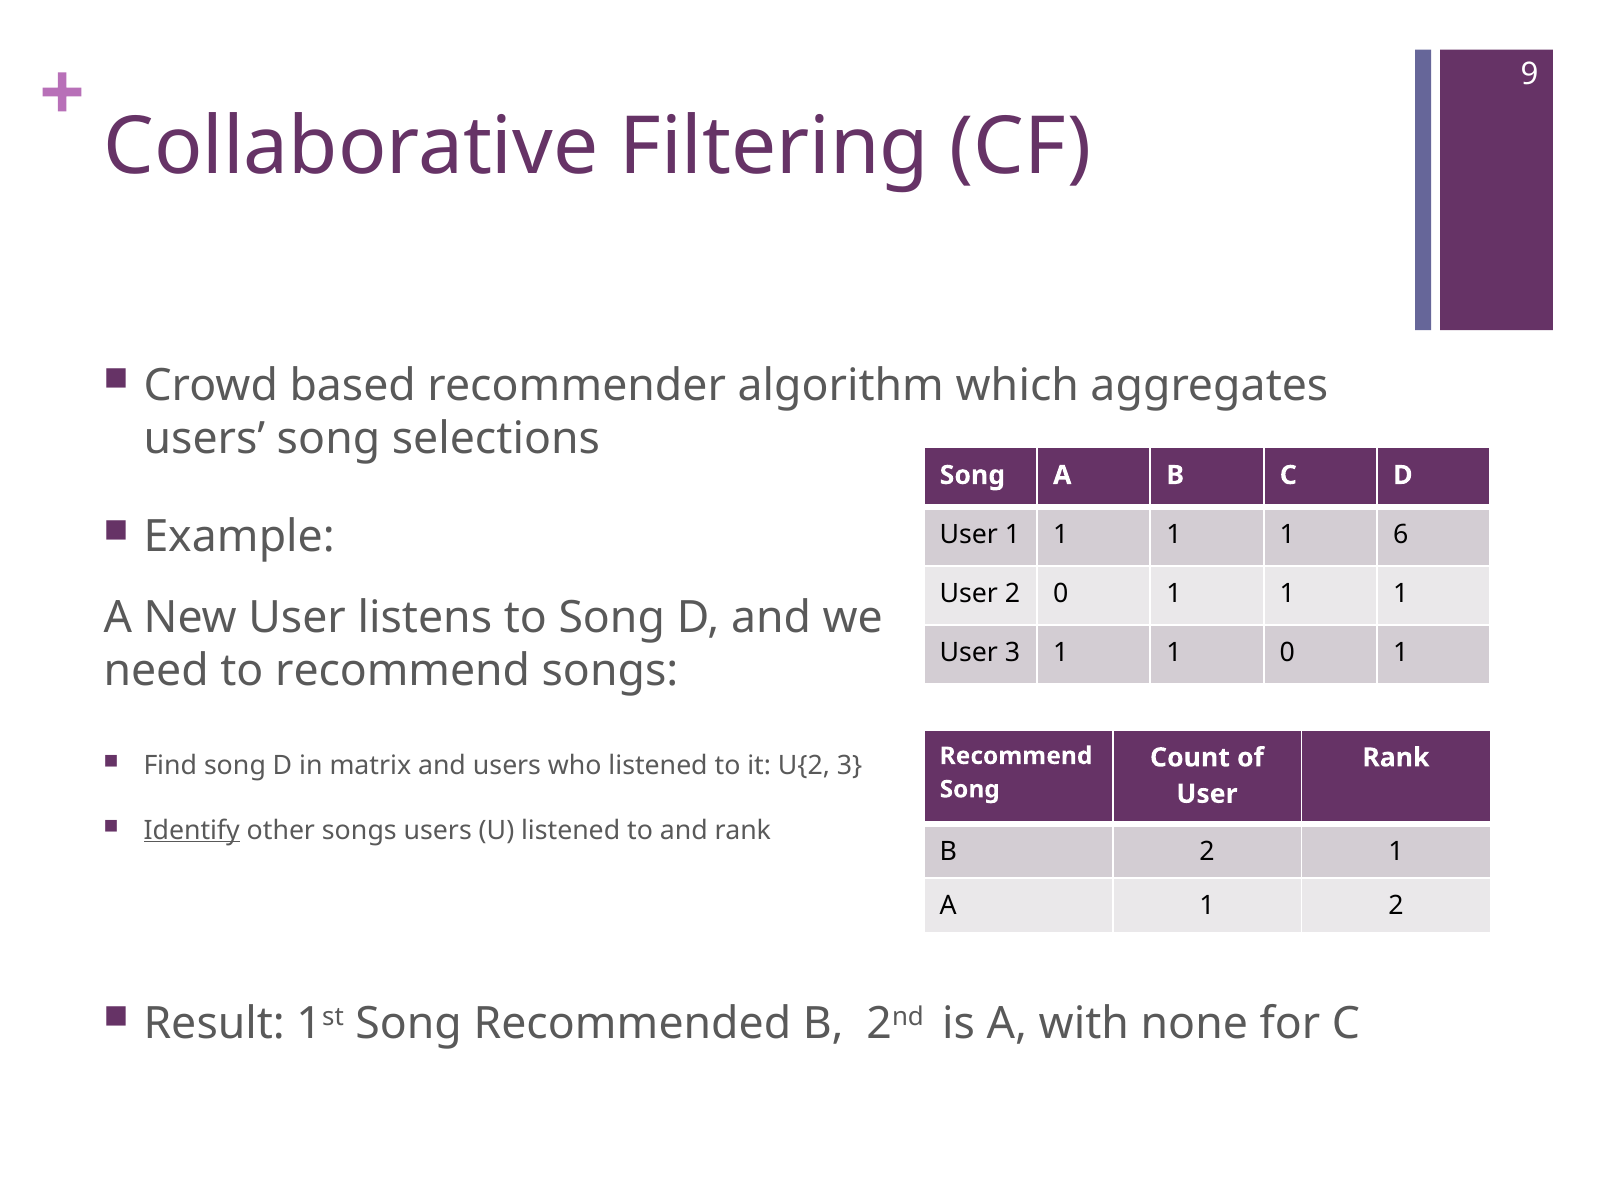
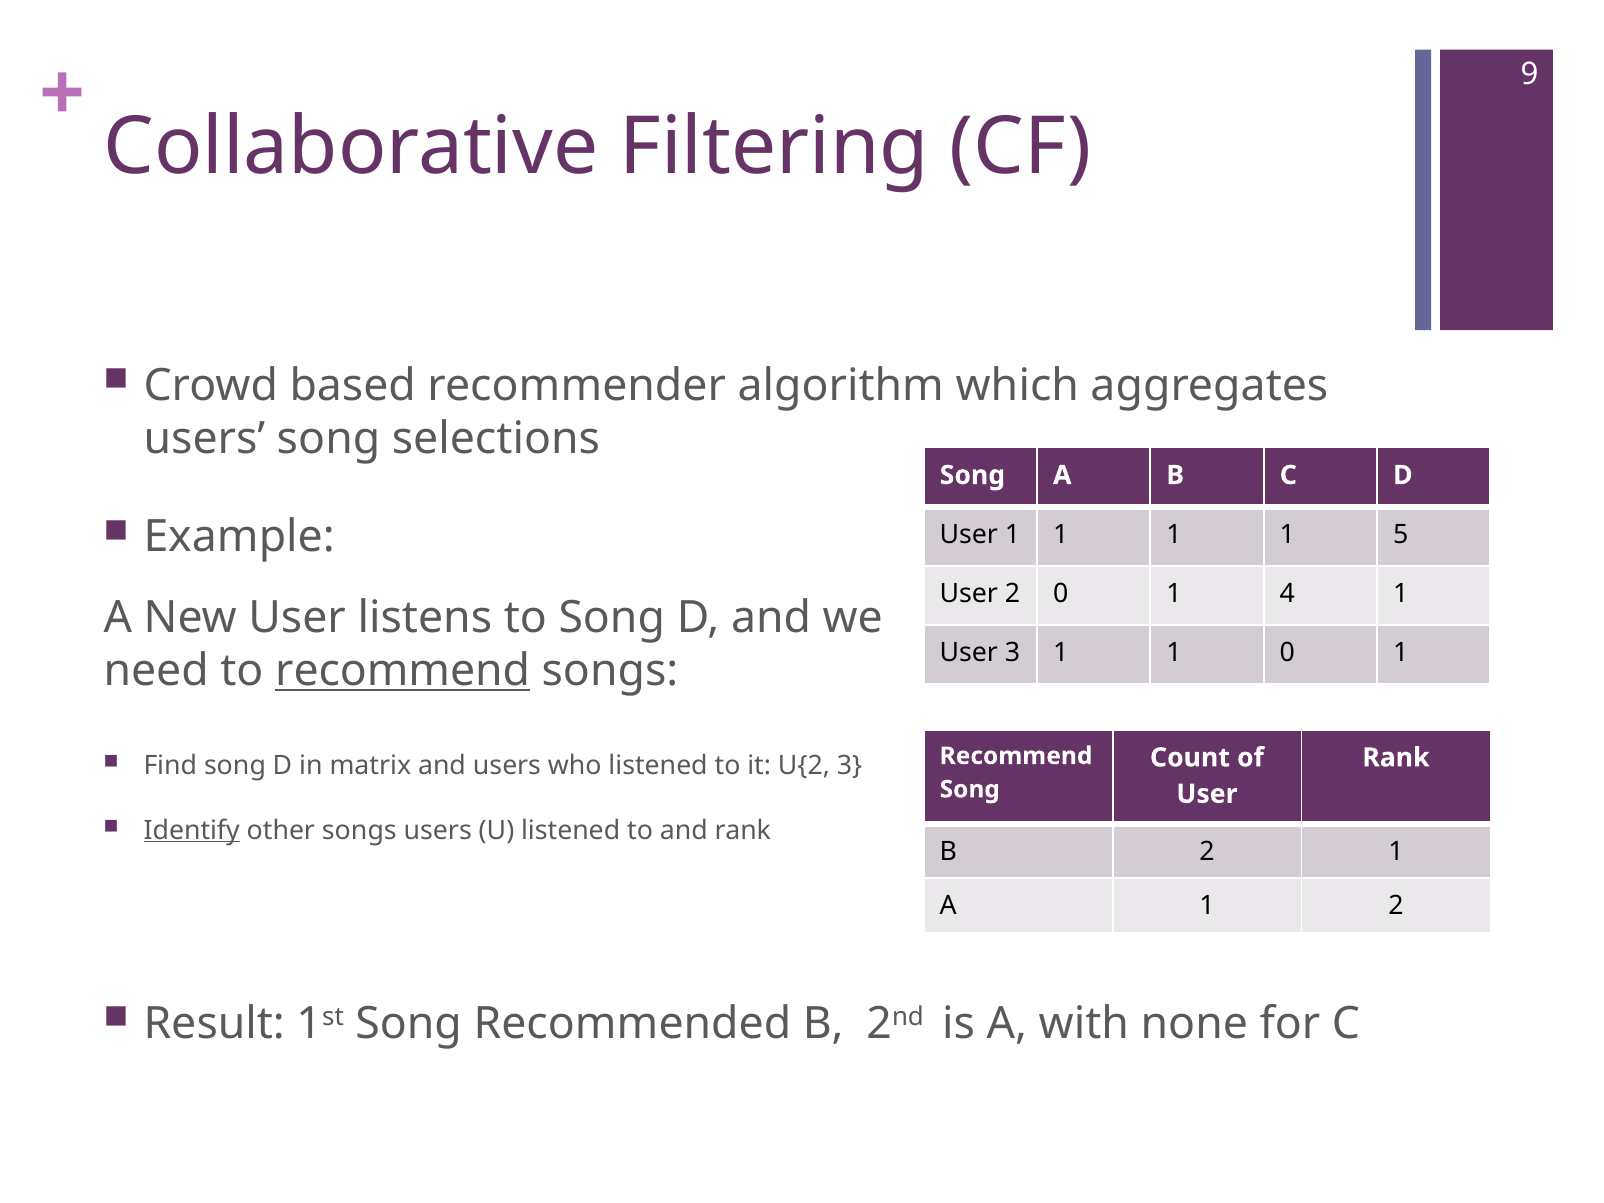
6: 6 -> 5
0 1 1: 1 -> 4
recommend at (403, 671) underline: none -> present
